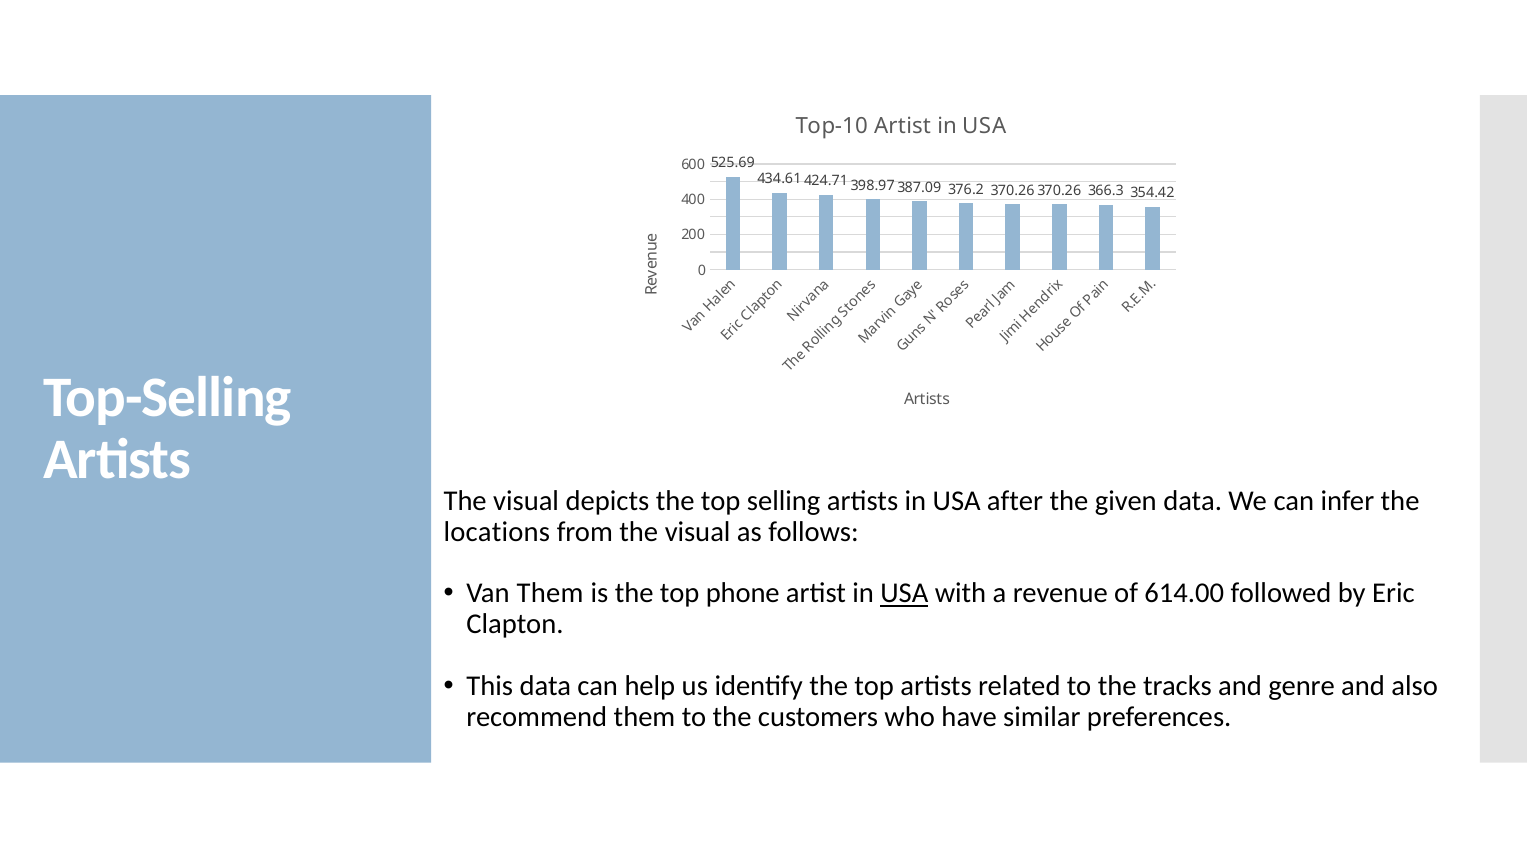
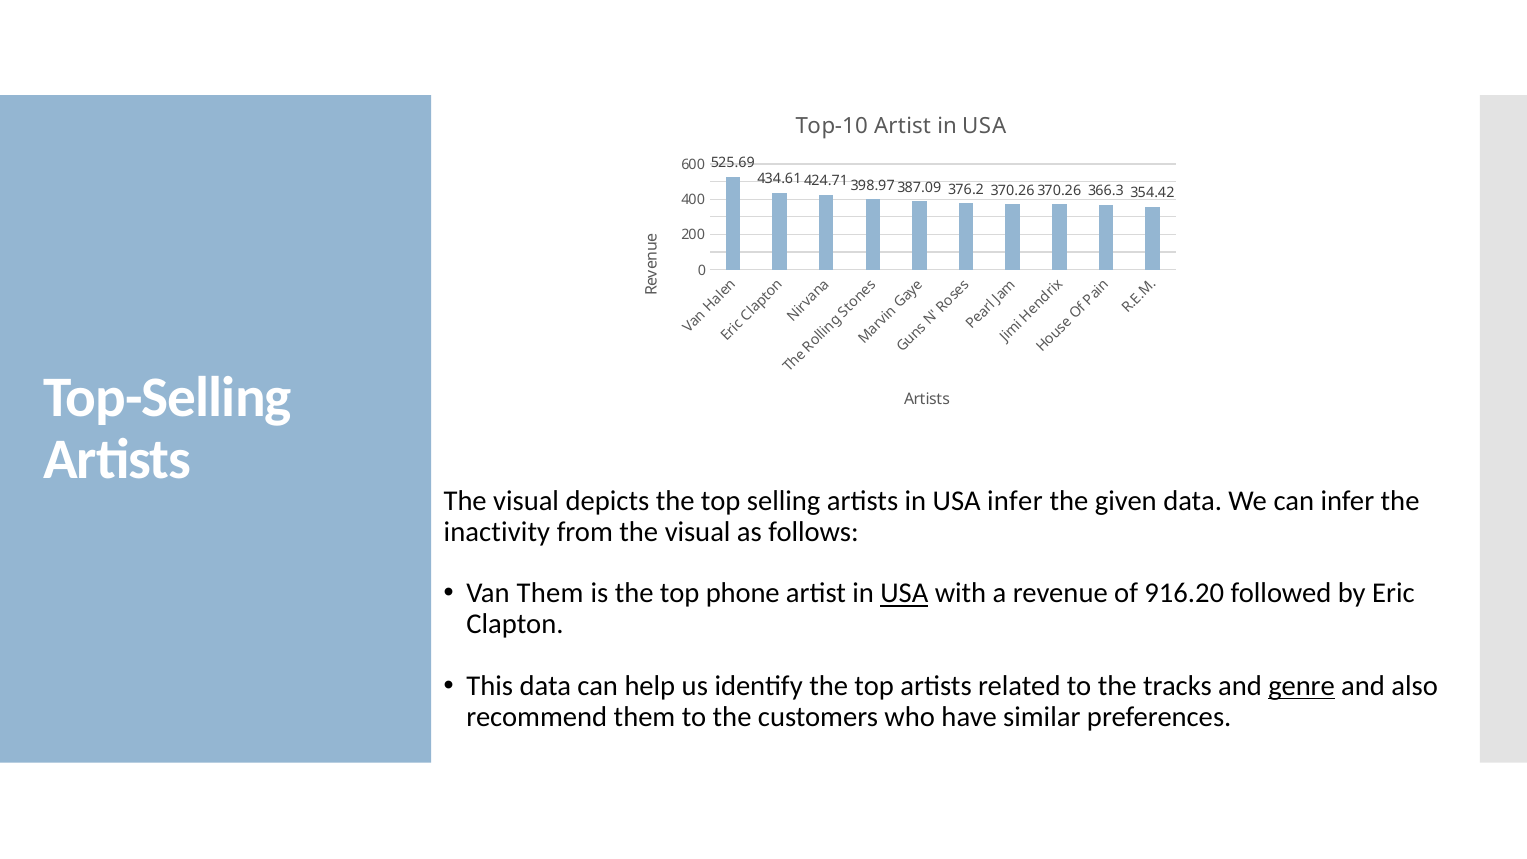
USA after: after -> infer
locations: locations -> inactivity
614.00: 614.00 -> 916.20
genre underline: none -> present
